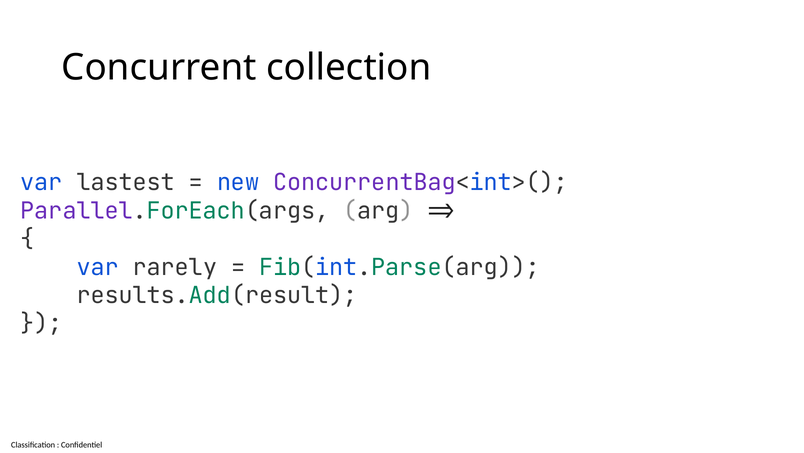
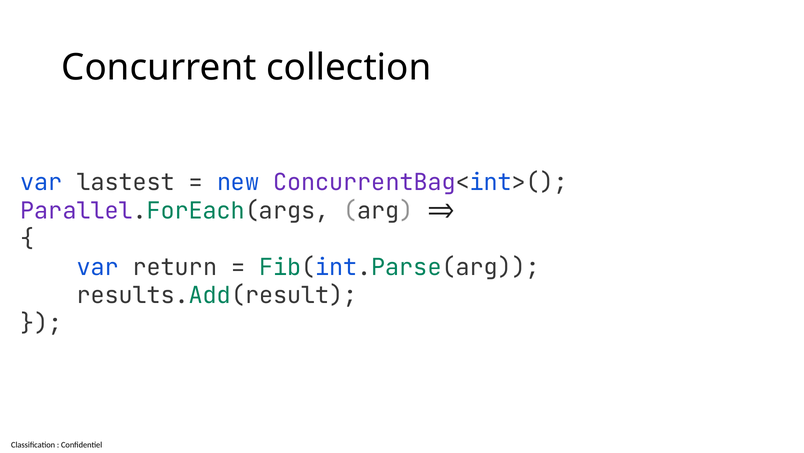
rarely: rarely -> return
